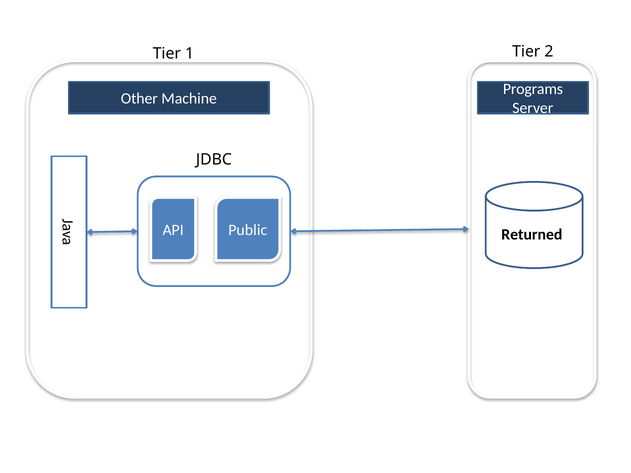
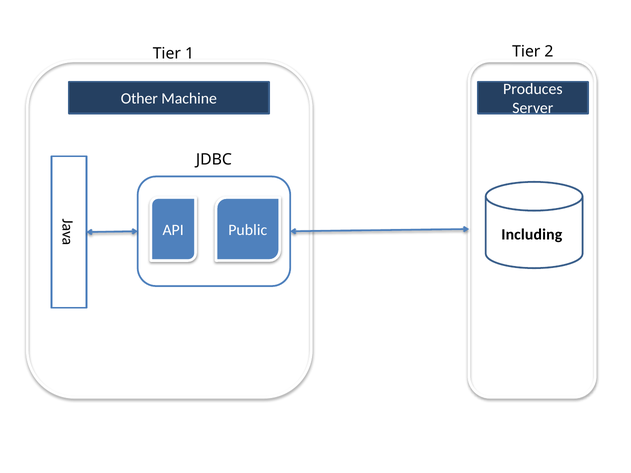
Programs: Programs -> Produces
Returned: Returned -> Including
